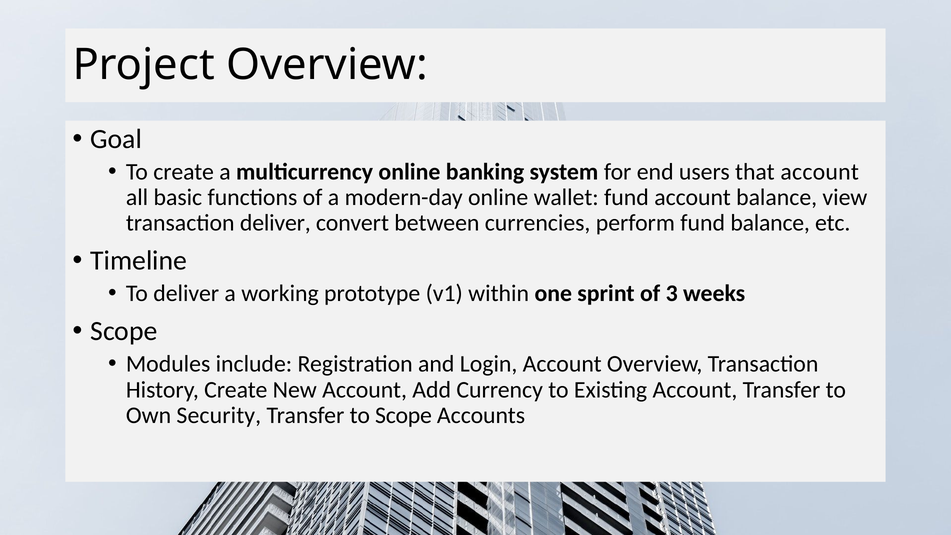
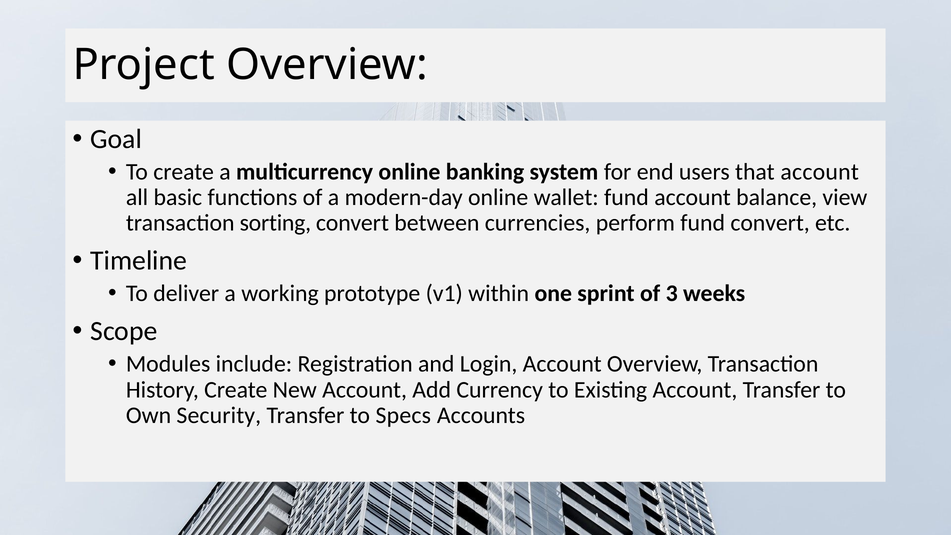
transaction deliver: deliver -> sorting
fund balance: balance -> convert
to Scope: Scope -> Specs
